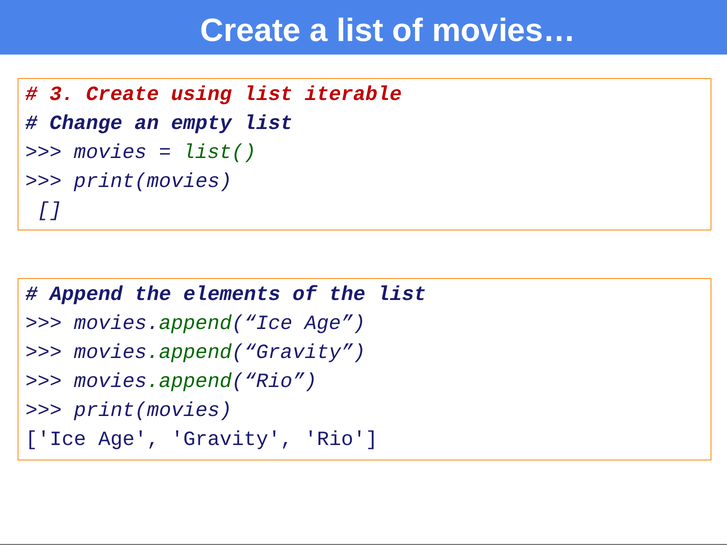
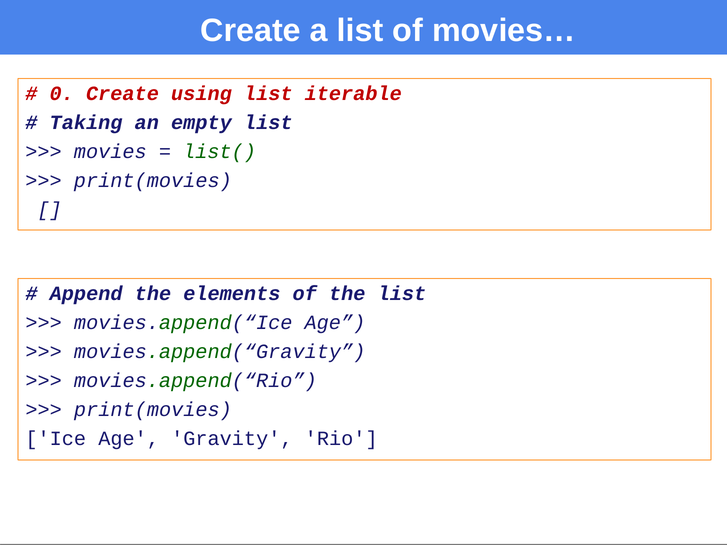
3: 3 -> 0
Change: Change -> Taking
